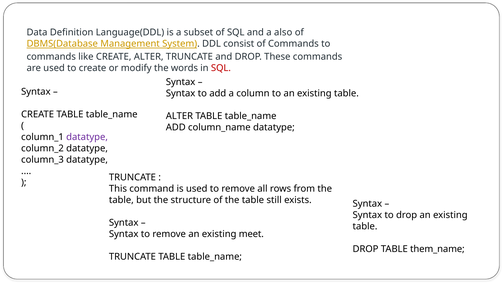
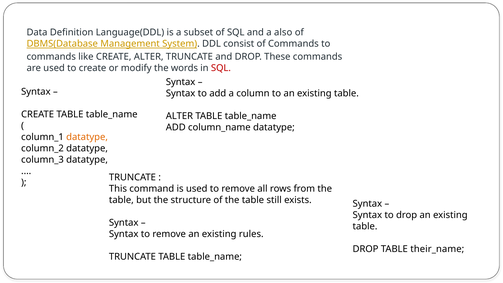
datatype at (87, 137) colour: purple -> orange
meet: meet -> rules
them_name: them_name -> their_name
